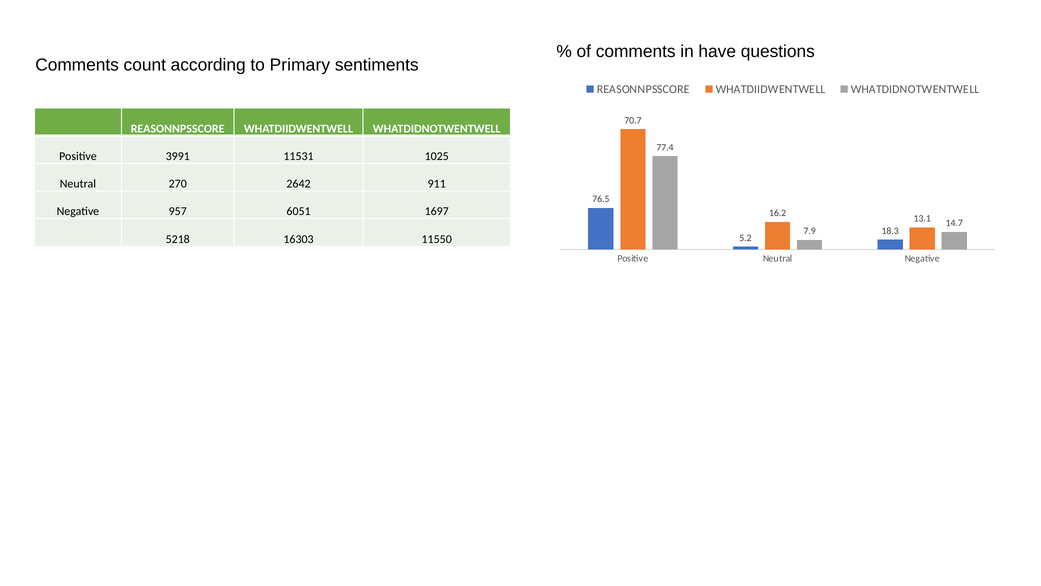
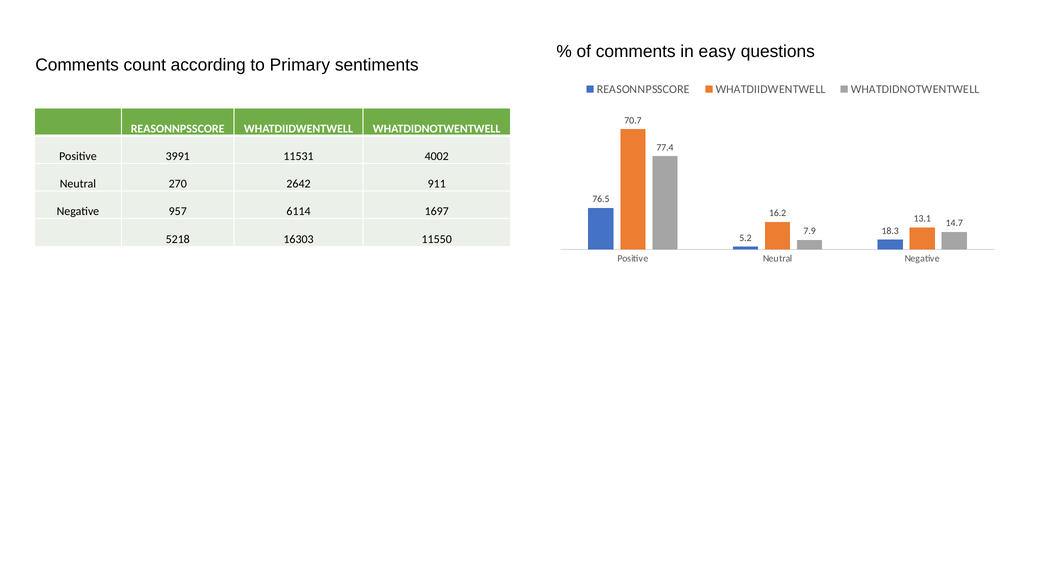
have: have -> easy
1025: 1025 -> 4002
6051: 6051 -> 6114
